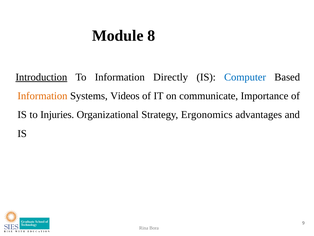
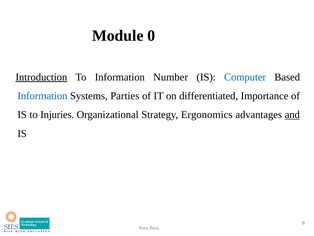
8: 8 -> 0
Directly: Directly -> Number
Information at (42, 96) colour: orange -> blue
Videos: Videos -> Parties
communicate: communicate -> differentiated
and underline: none -> present
